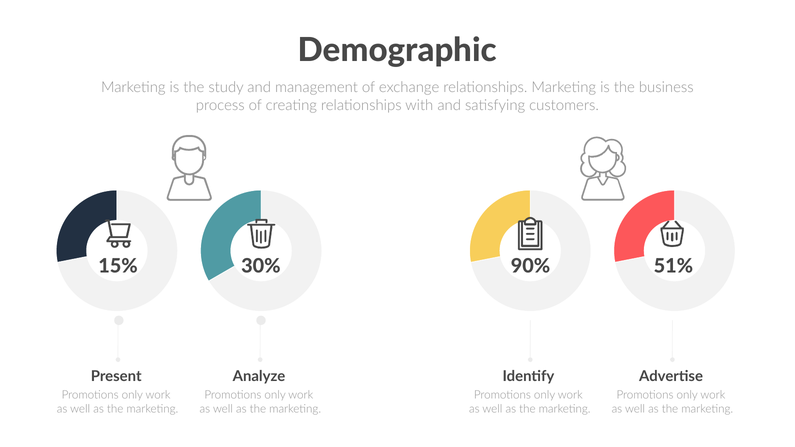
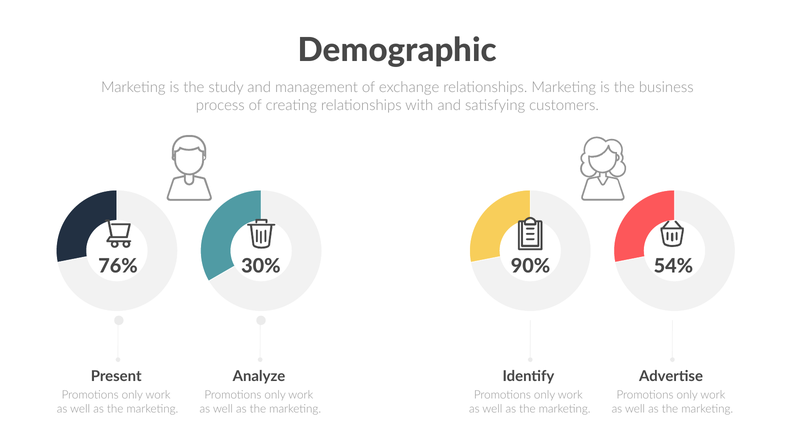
15%: 15% -> 76%
51%: 51% -> 54%
